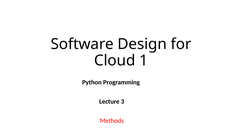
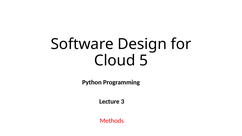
1: 1 -> 5
